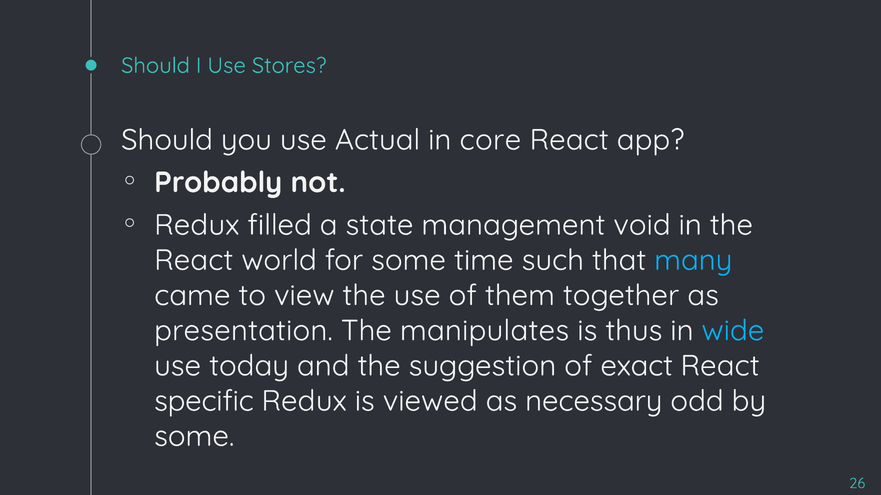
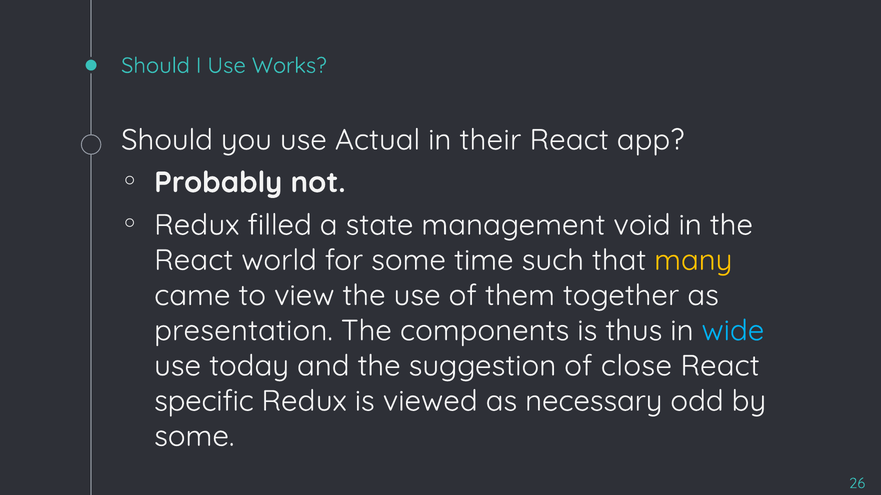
Stores: Stores -> Works
core: core -> their
many colour: light blue -> yellow
manipulates: manipulates -> components
exact: exact -> close
